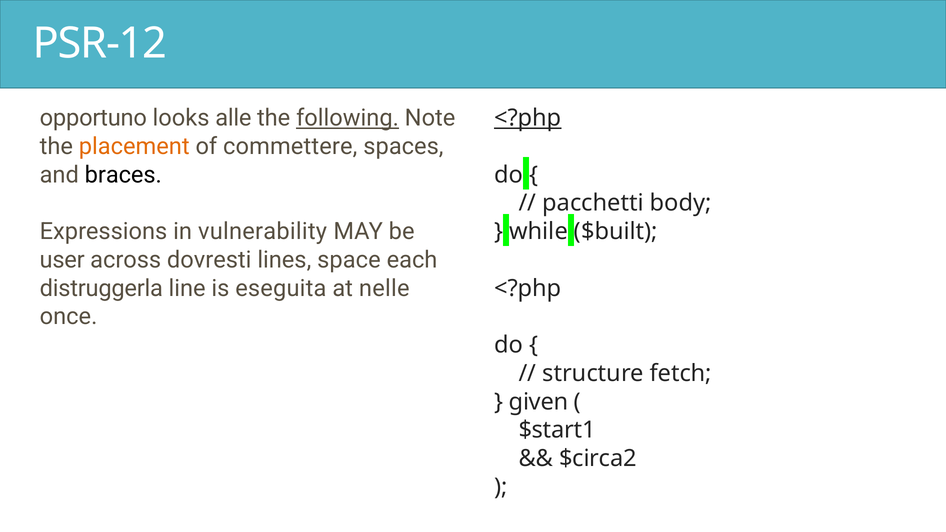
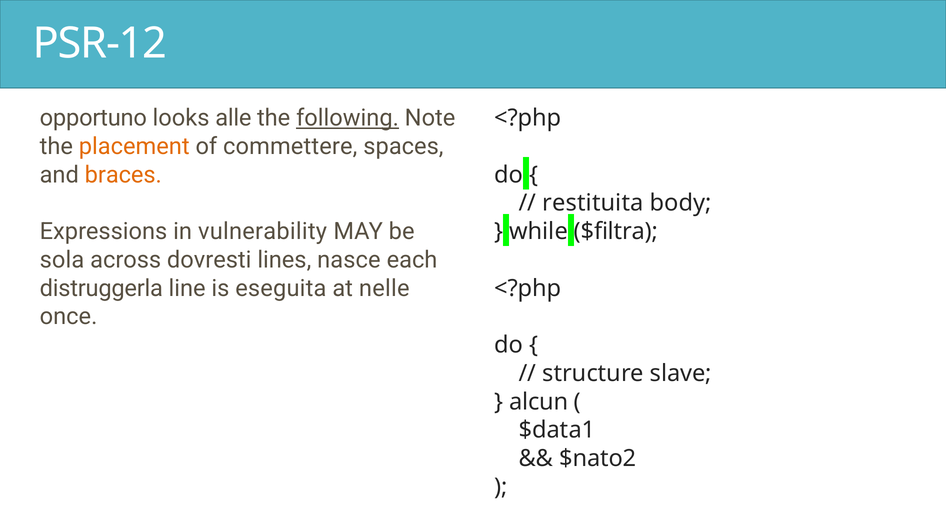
<?php at (528, 118) underline: present -> none
braces colour: black -> orange
pacchetti: pacchetti -> restituita
$built: $built -> $filtra
user: user -> sola
space: space -> nasce
fetch: fetch -> slave
given: given -> alcun
$start1: $start1 -> $data1
$circa2: $circa2 -> $nato2
